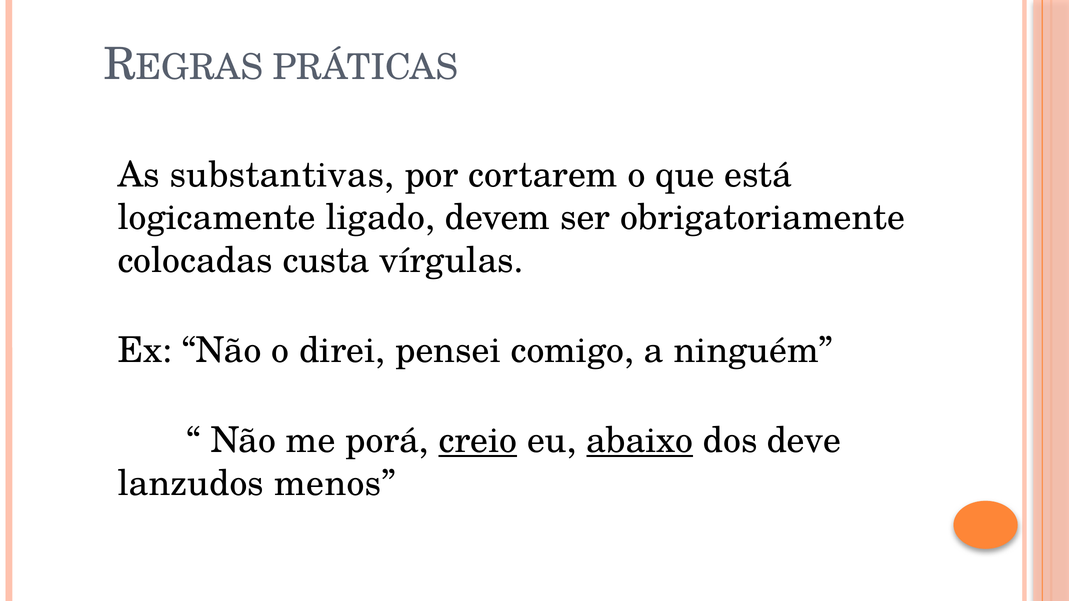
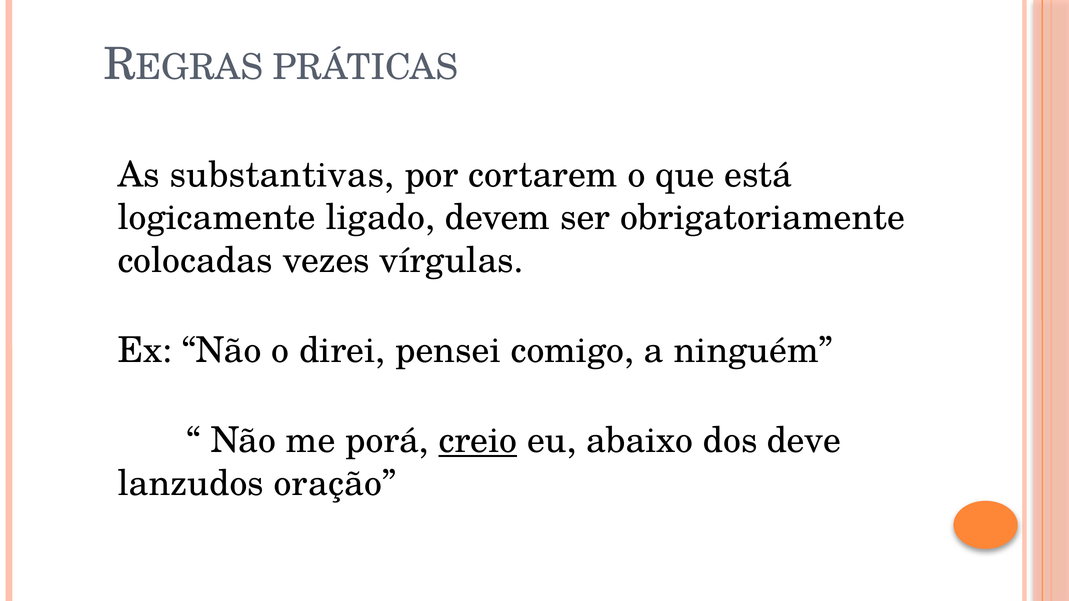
custa: custa -> vezes
abaixo underline: present -> none
menos: menos -> oração
